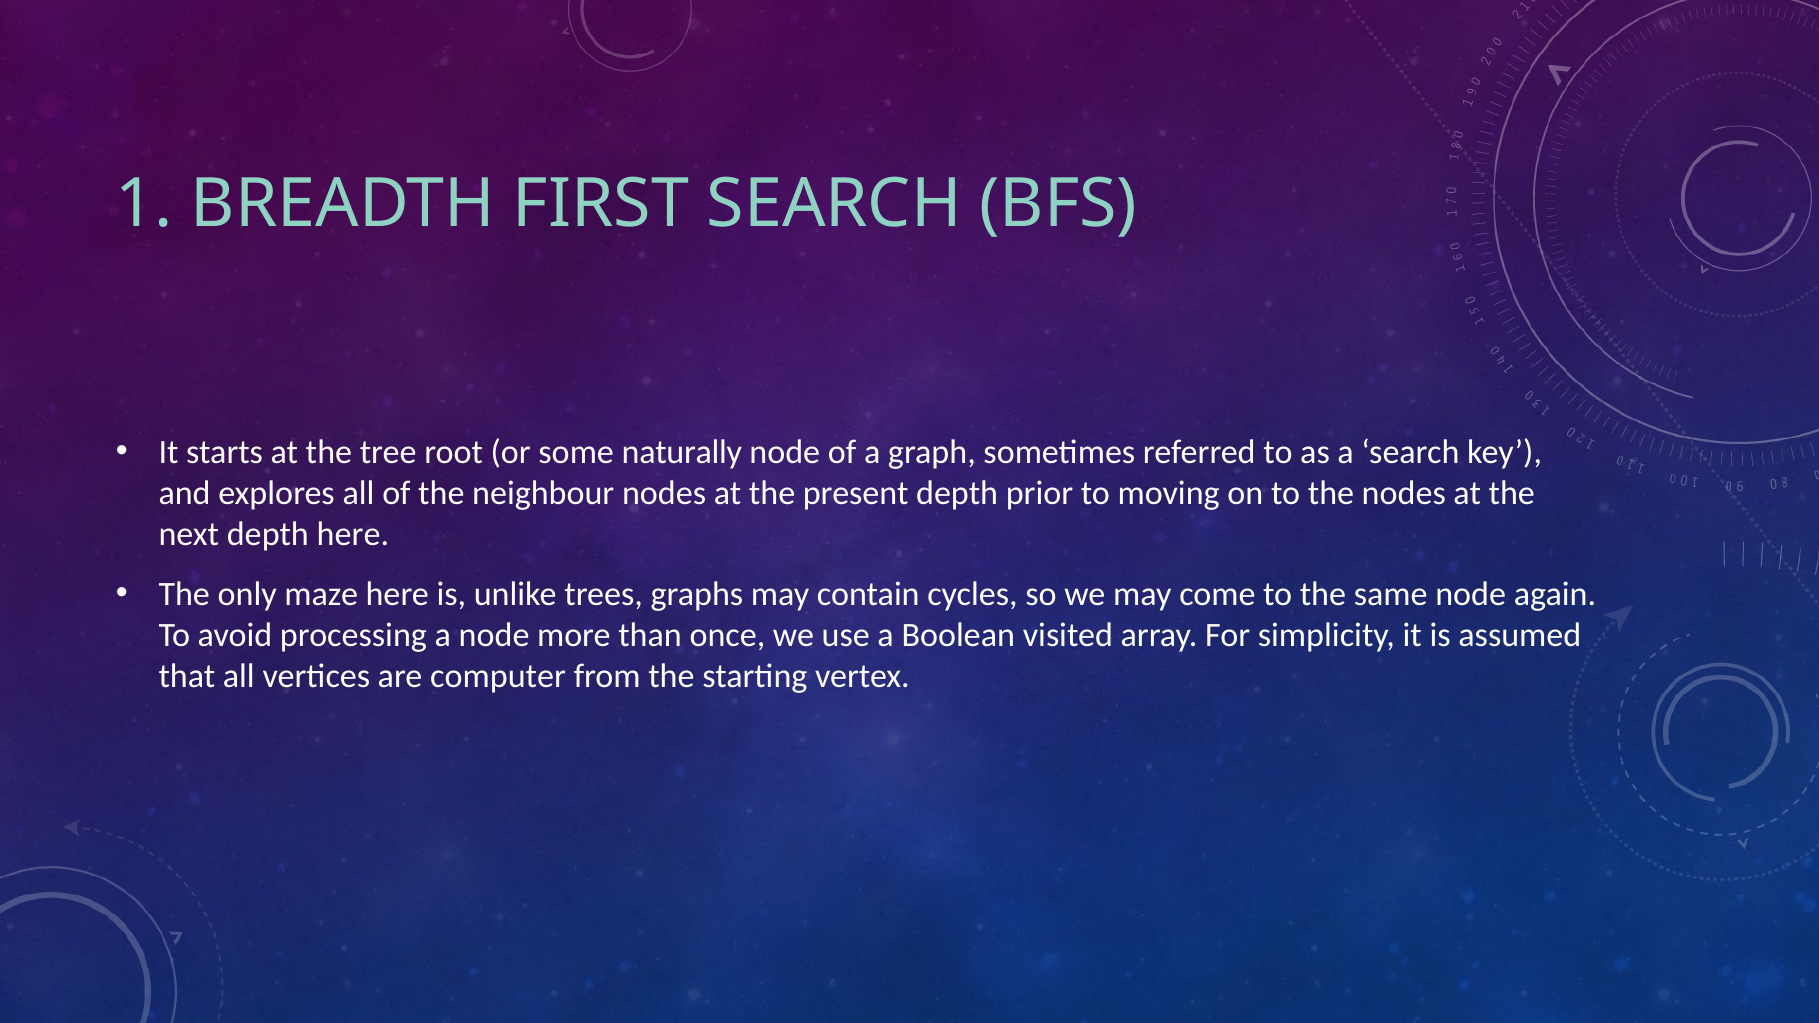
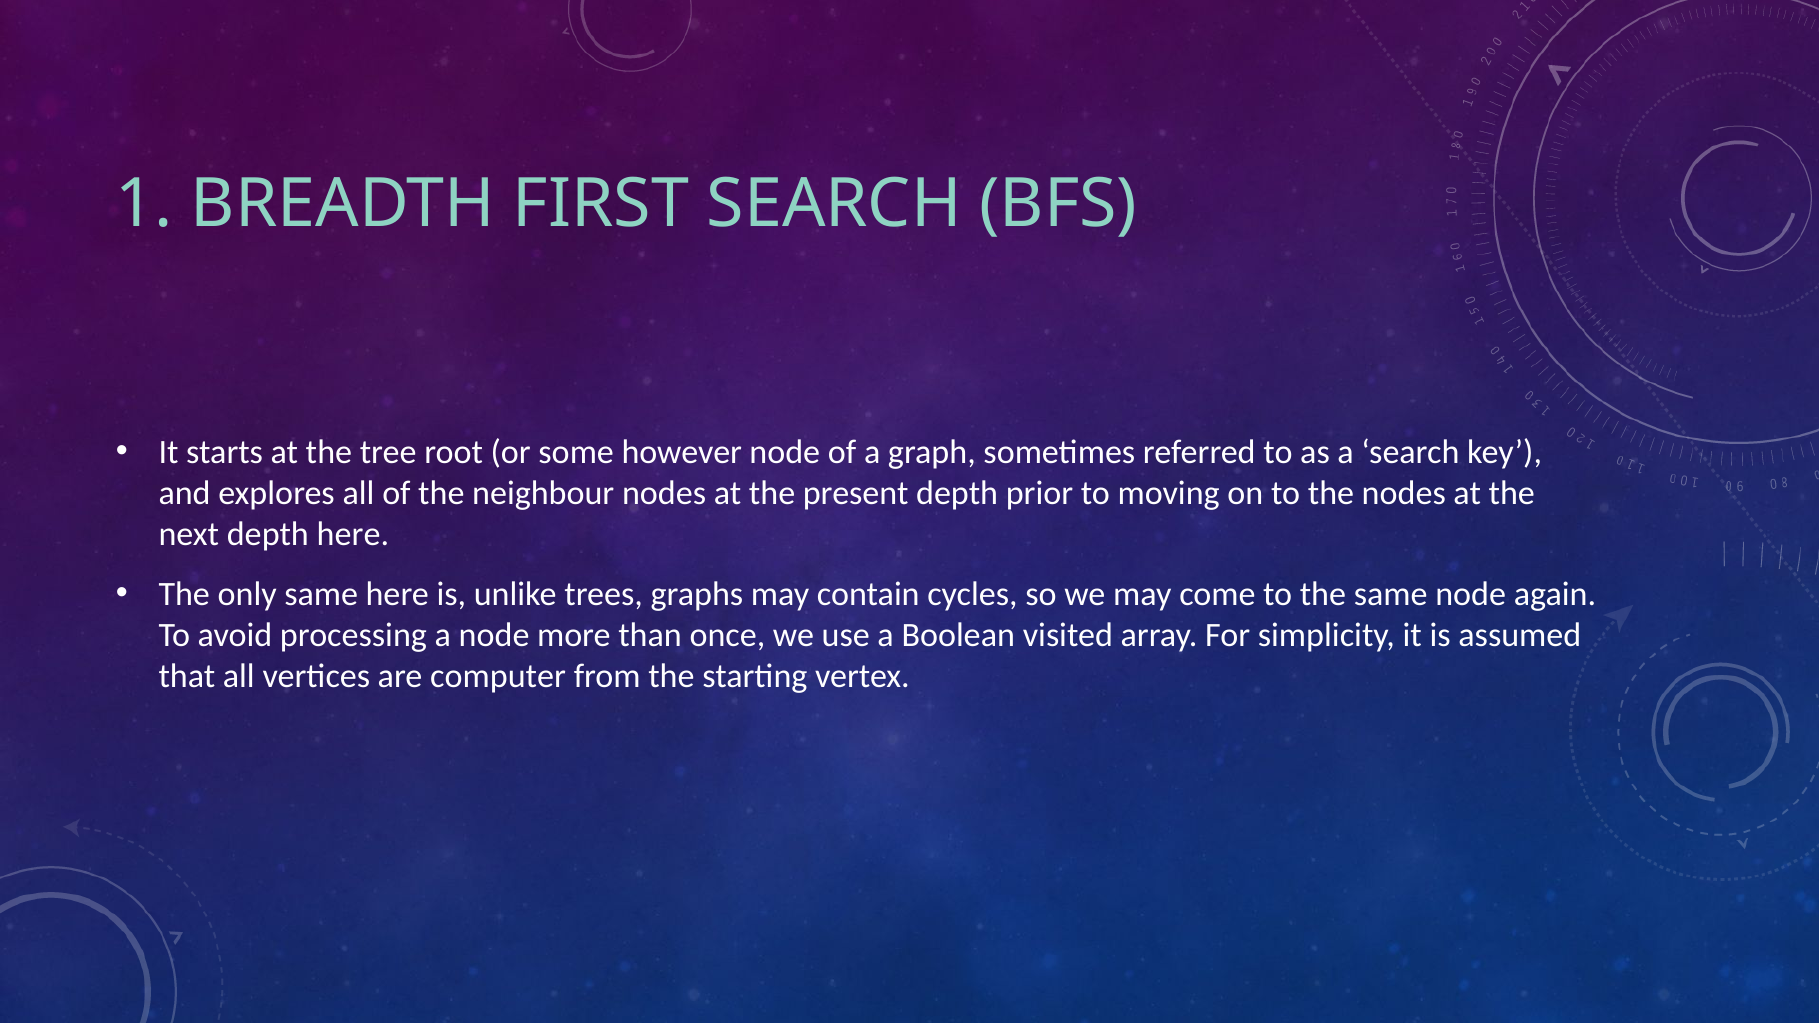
naturally: naturally -> however
only maze: maze -> same
